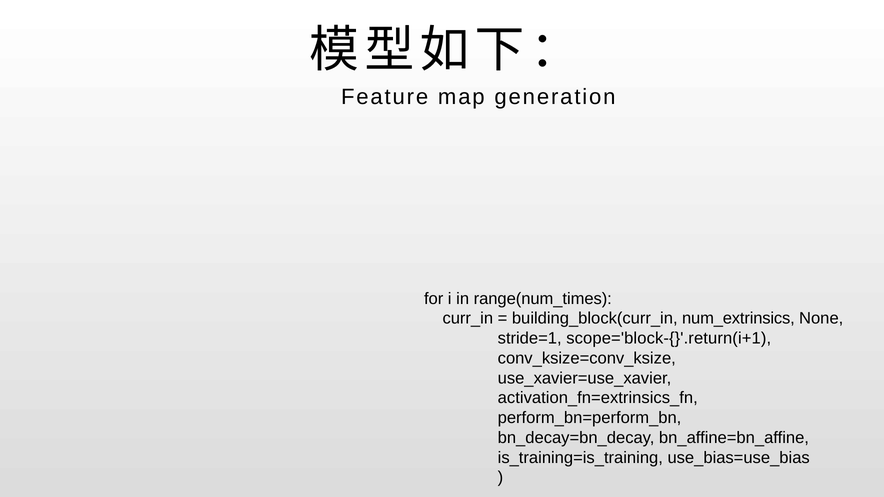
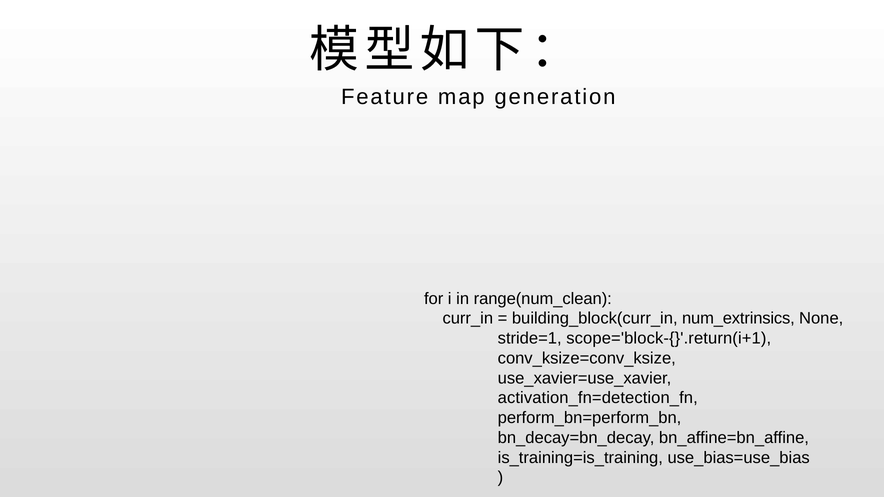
range(num_times: range(num_times -> range(num_clean
activation_fn=extrinsics_fn: activation_fn=extrinsics_fn -> activation_fn=detection_fn
